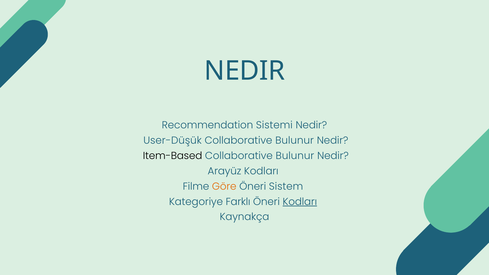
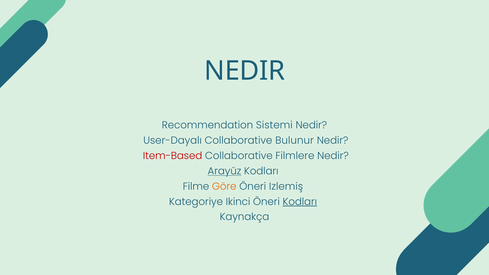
User-Düşük: User-Düşük -> User-Dayalı
Item-Based colour: black -> red
Bulunur at (295, 156): Bulunur -> Filmlere
Arayüz underline: none -> present
Sistem: Sistem -> Izlemiş
Farklı: Farklı -> Ikinci
